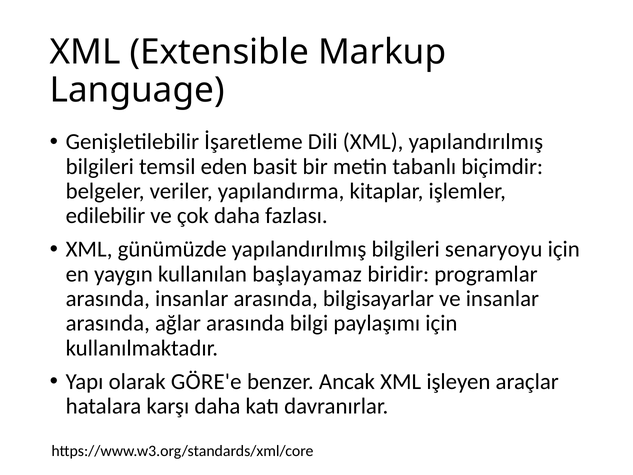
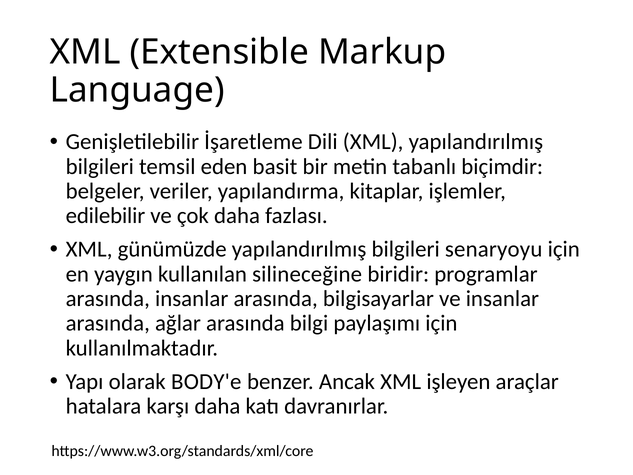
başlayamaz: başlayamaz -> silineceğine
GÖRE'e: GÖRE'e -> BODY'e
